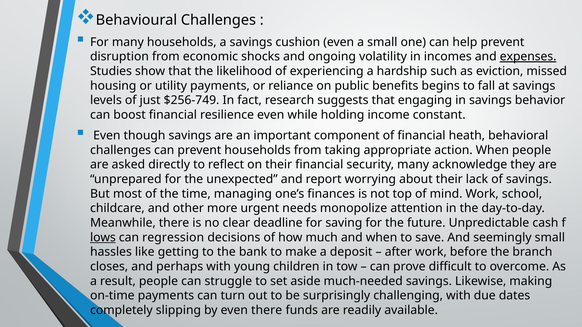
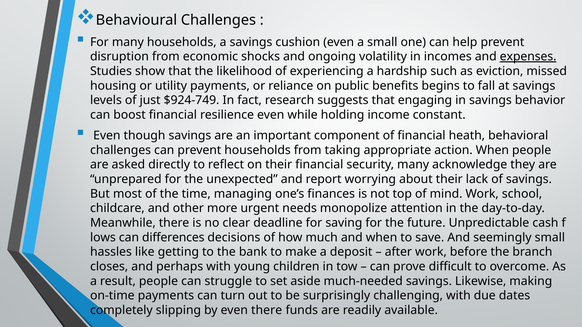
$256-749: $256-749 -> $924-749
lows underline: present -> none
regression: regression -> differences
